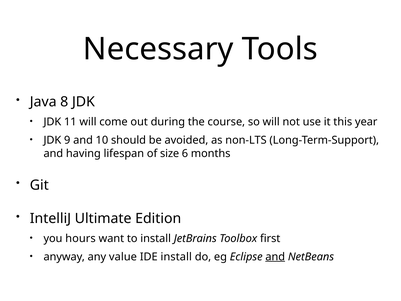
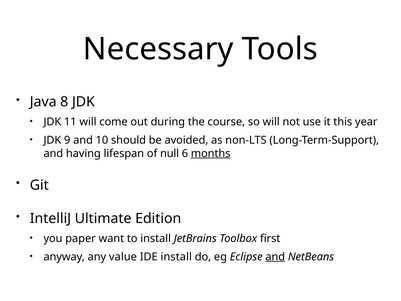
size: size -> null
months underline: none -> present
hours: hours -> paper
